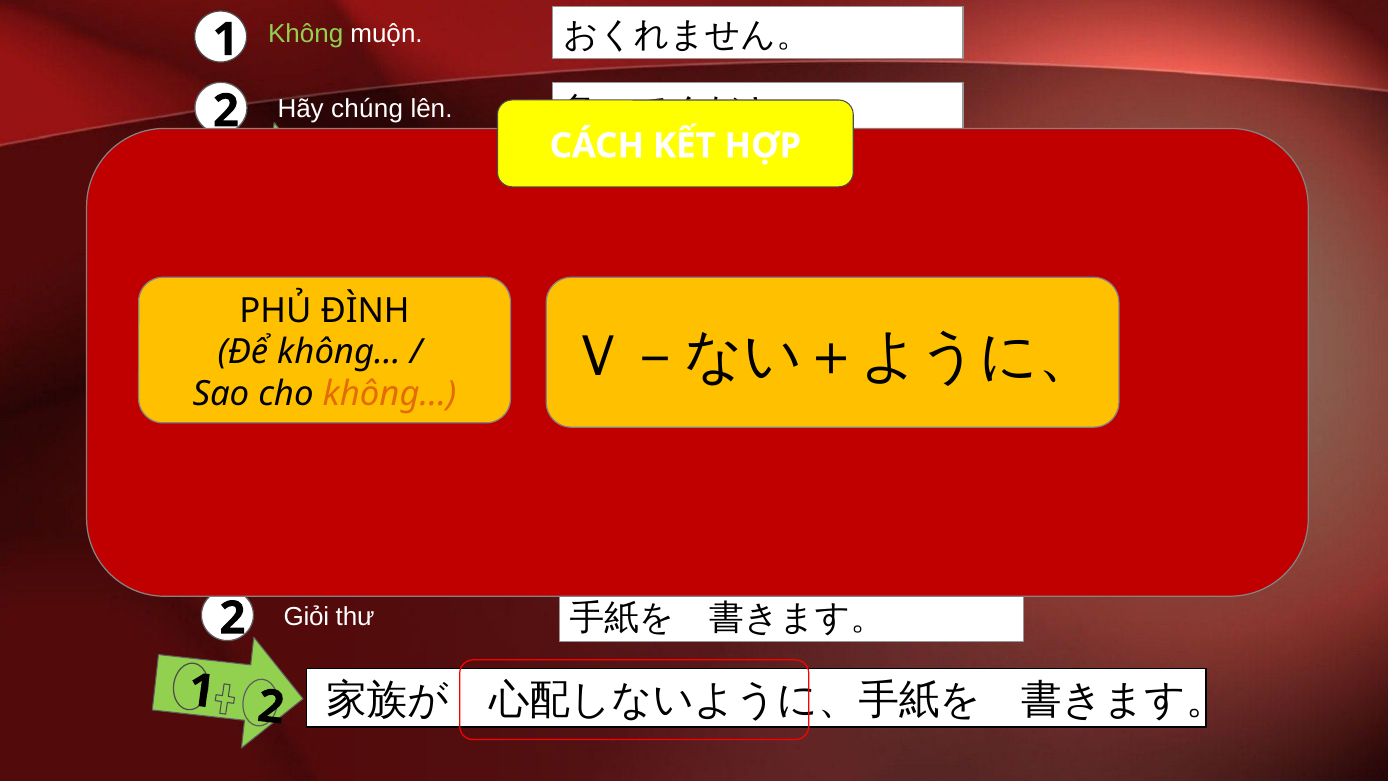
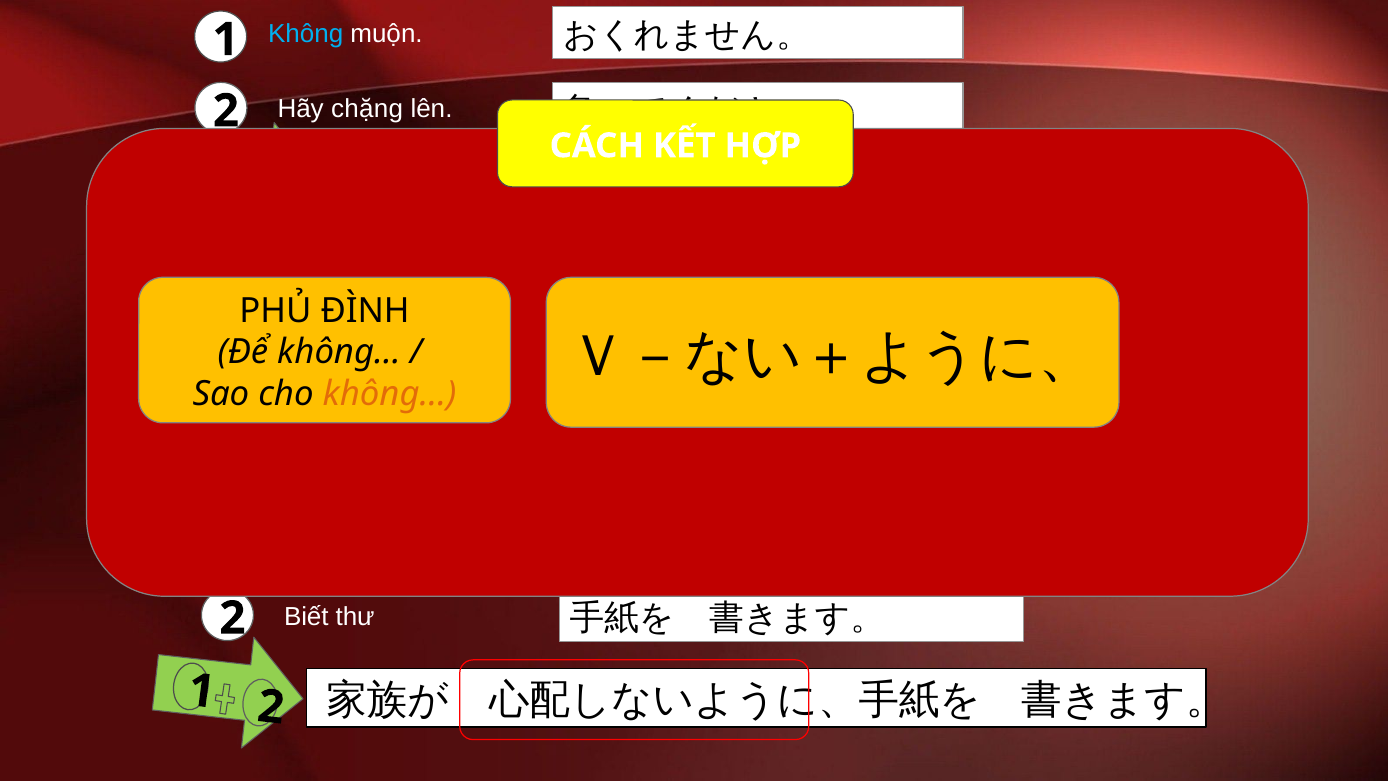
Không at (306, 34) colour: light green -> light blue
chúng: chúng -> chặng
Giỏi: Giỏi -> Biết
